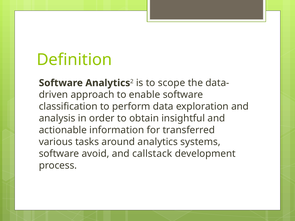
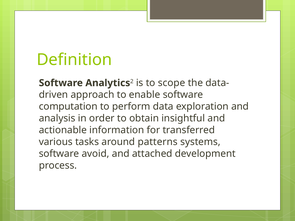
classification: classification -> computation
around analytics: analytics -> patterns
callstack: callstack -> attached
